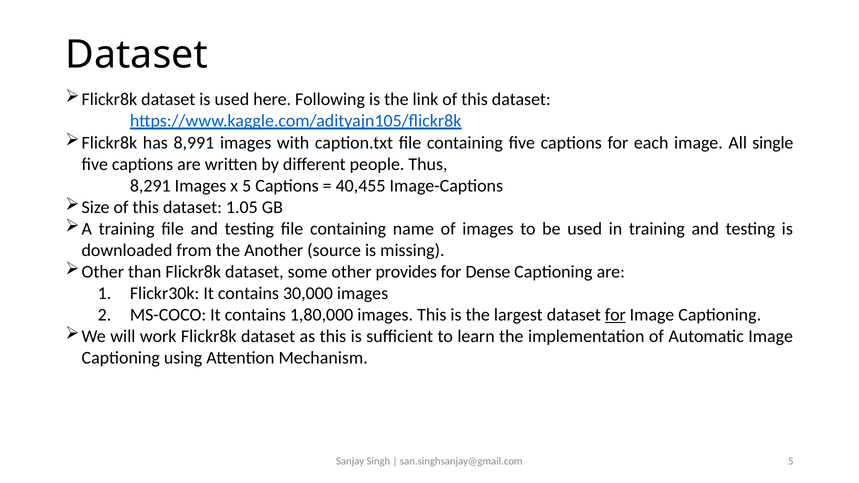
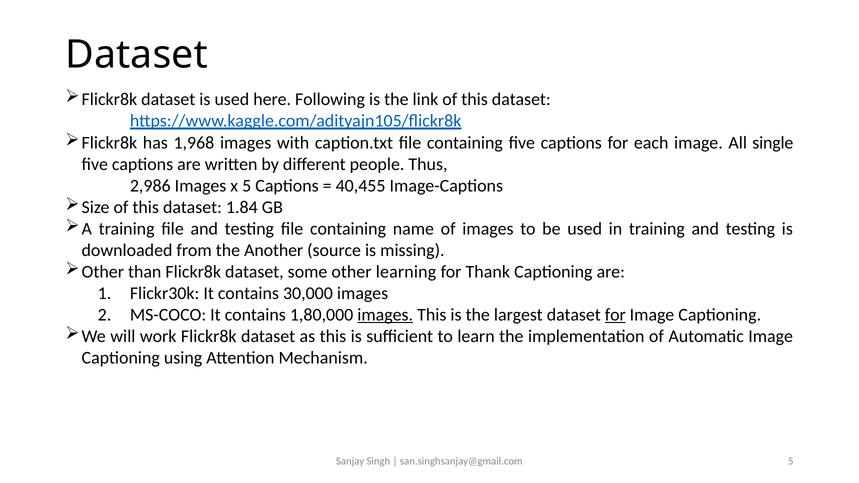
8,991: 8,991 -> 1,968
8,291: 8,291 -> 2,986
1.05: 1.05 -> 1.84
provides: provides -> learning
Dense: Dense -> Thank
images at (385, 315) underline: none -> present
